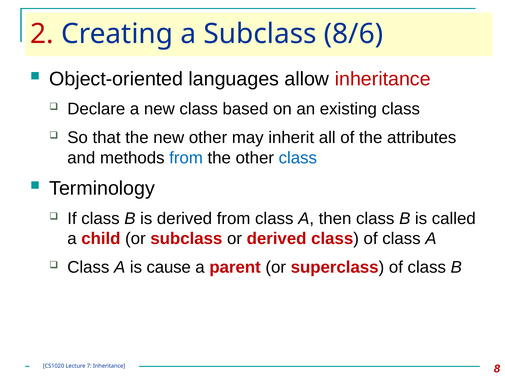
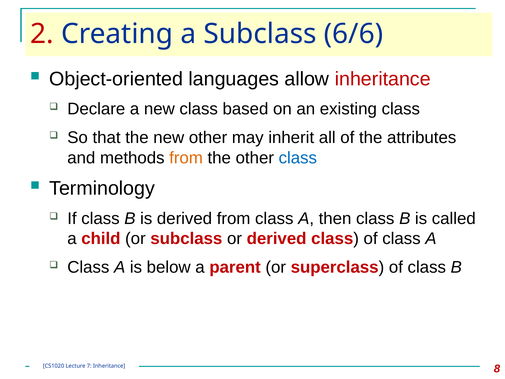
8/6: 8/6 -> 6/6
from at (186, 158) colour: blue -> orange
cause: cause -> below
